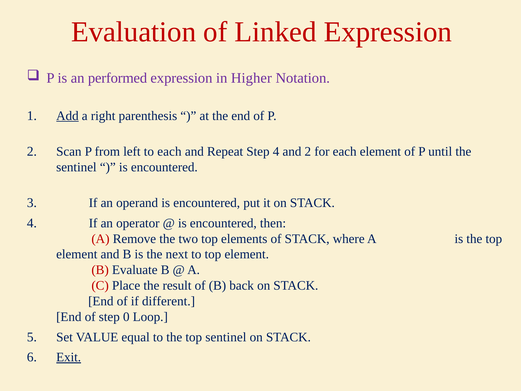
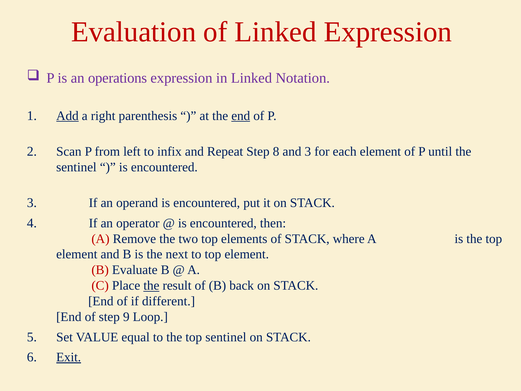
performed: performed -> operations
in Higher: Higher -> Linked
end at (241, 116) underline: none -> present
to each: each -> infix
Step 4: 4 -> 8
and 2: 2 -> 3
the at (151, 285) underline: none -> present
0: 0 -> 9
